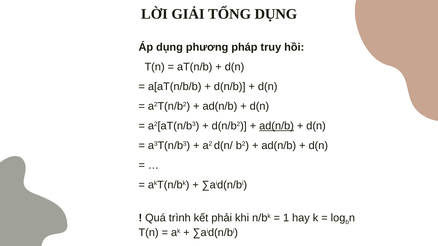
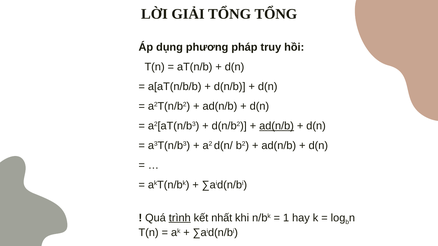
TỔNG DỤNG: DỤNG -> TỔNG
trình underline: none -> present
phải: phải -> nhất
